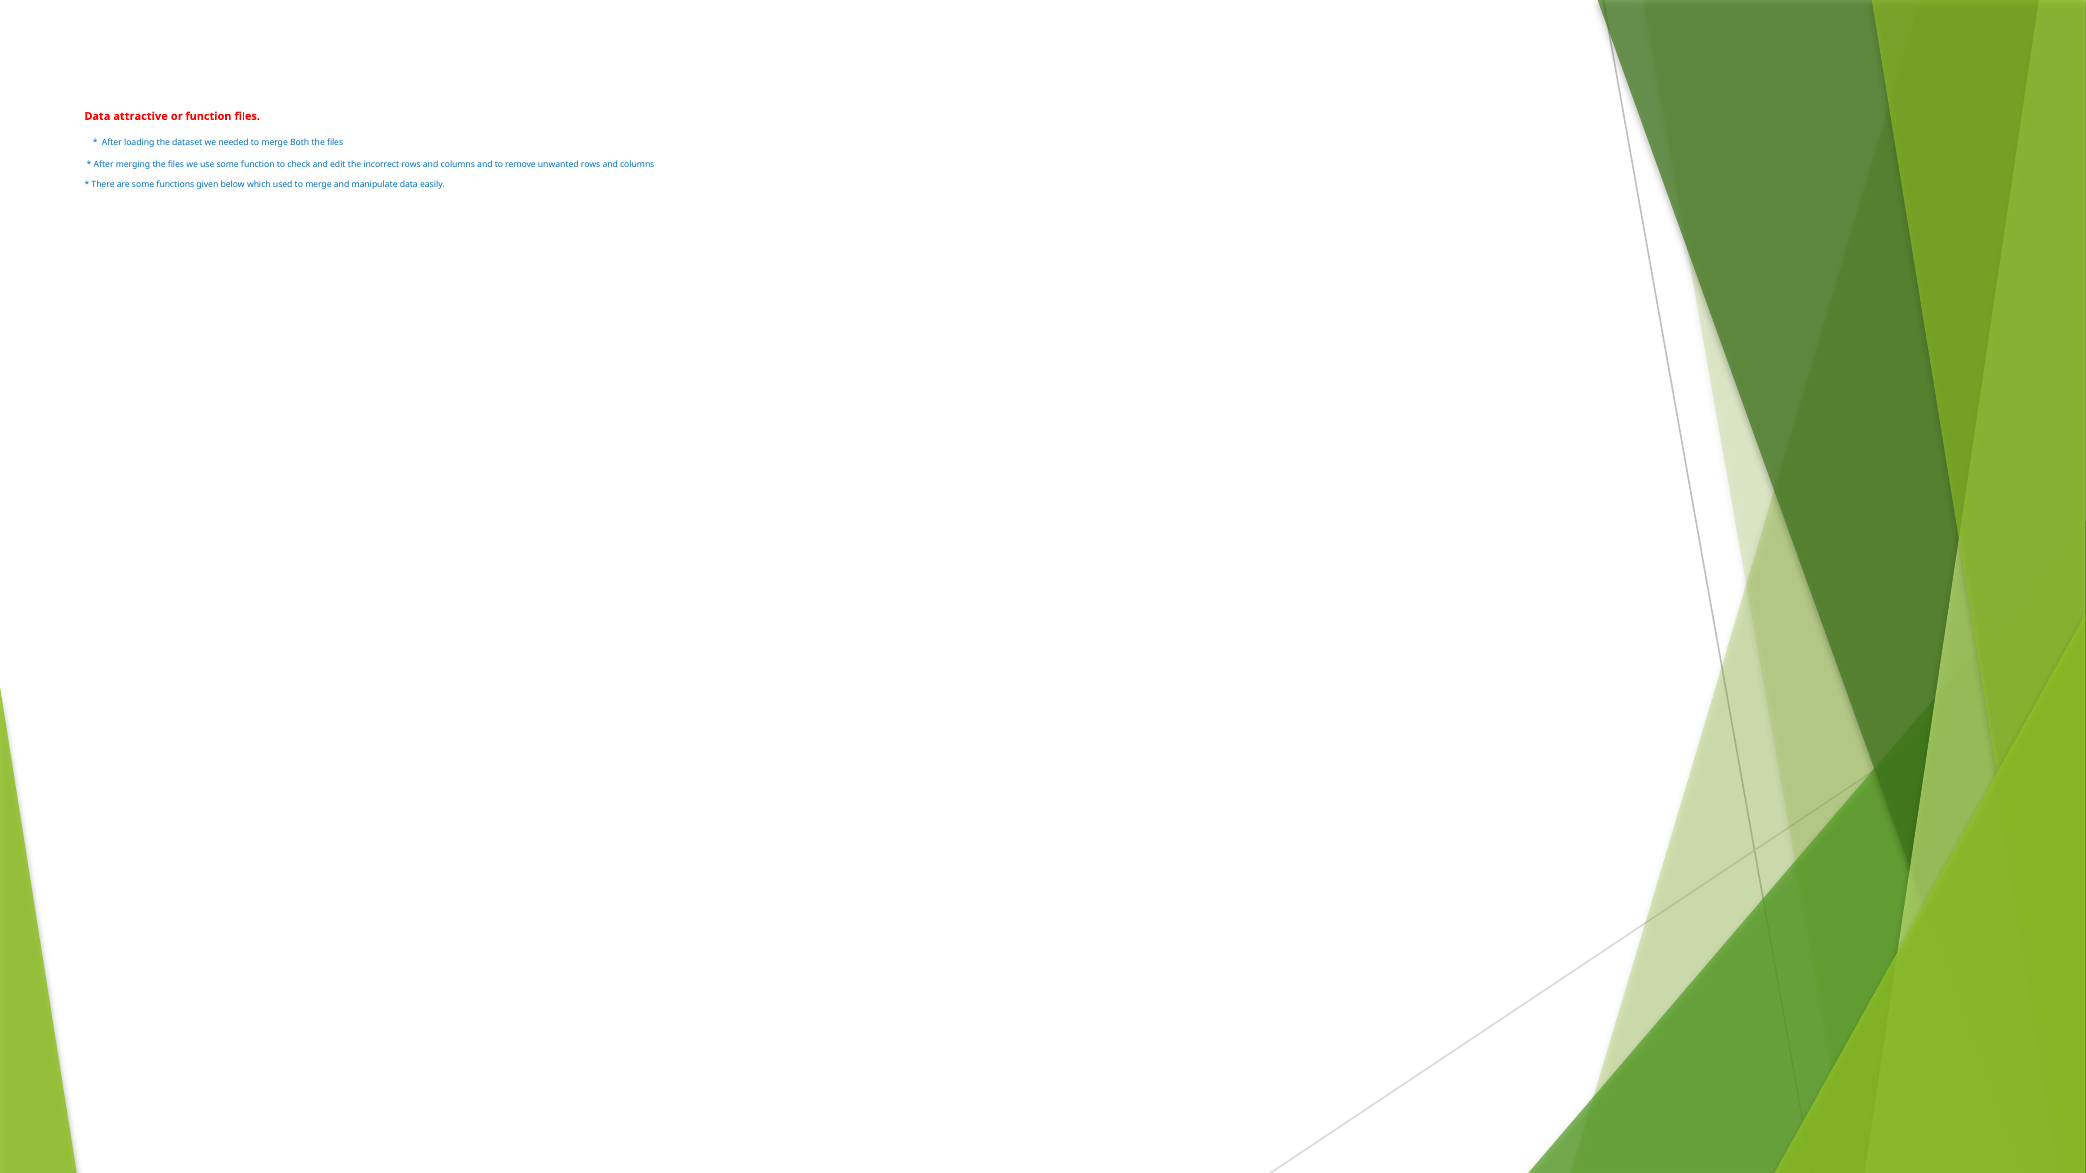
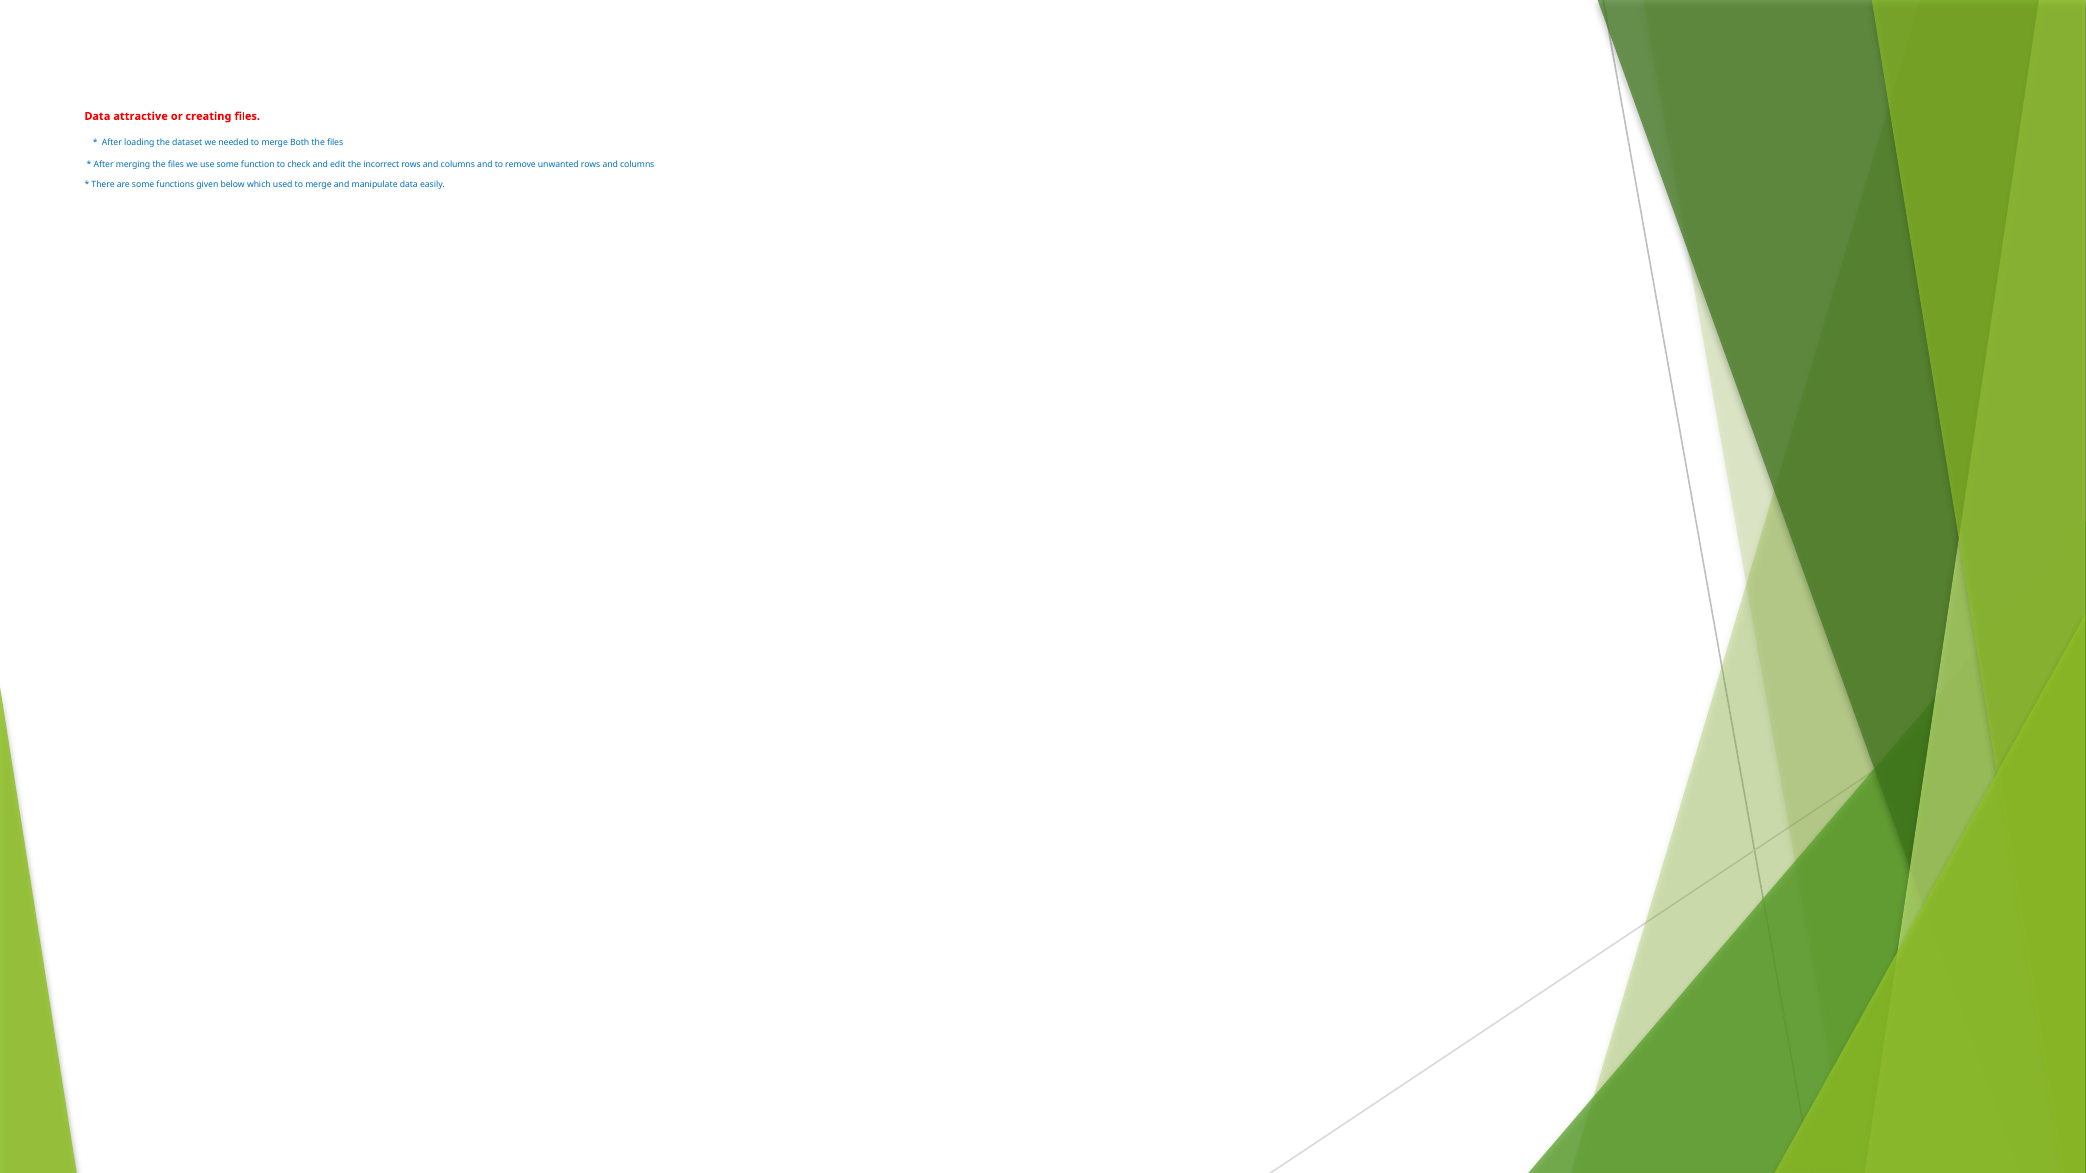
or function: function -> creating
